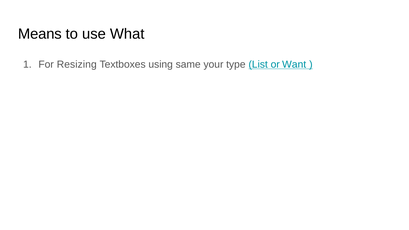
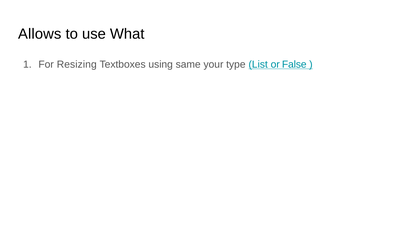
Means: Means -> Allows
Want: Want -> False
